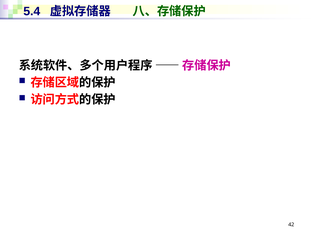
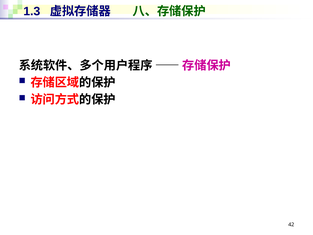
5.4: 5.4 -> 1.3
